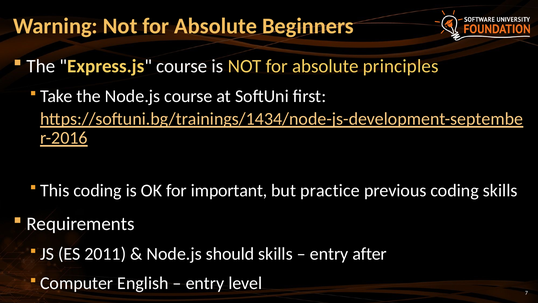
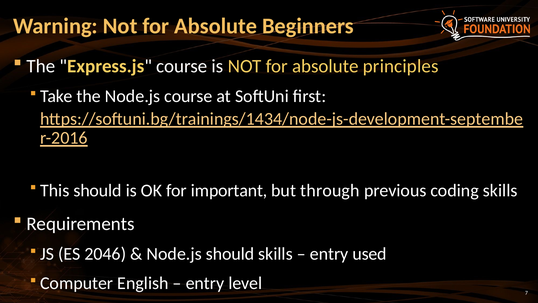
This coding: coding -> should
practice: practice -> through
2011: 2011 -> 2046
after: after -> used
